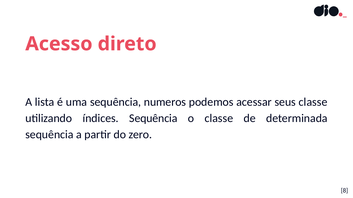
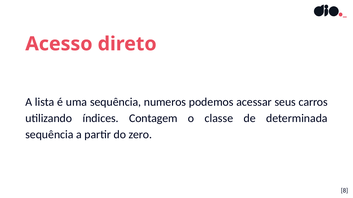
seus classe: classe -> carros
índices Sequência: Sequência -> Contagem
